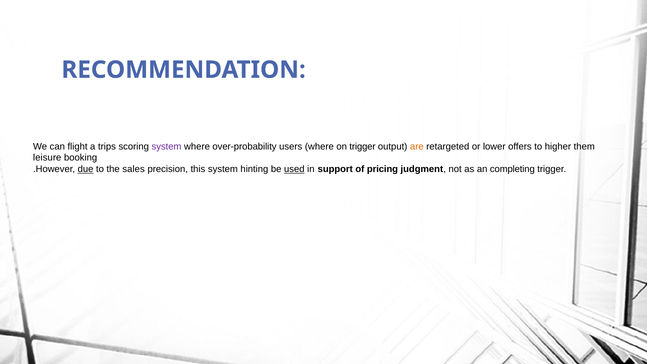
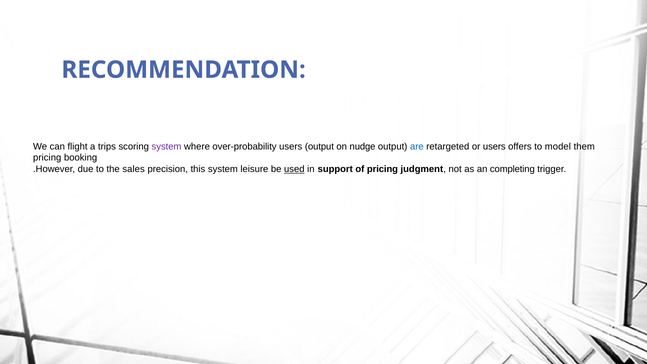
users where: where -> output
on trigger: trigger -> nudge
are colour: orange -> blue
or lower: lower -> users
higher: higher -> model
leisure at (47, 158): leisure -> pricing
due underline: present -> none
hinting: hinting -> leisure
